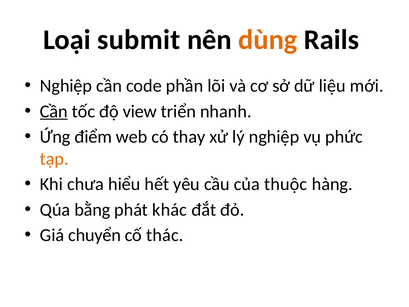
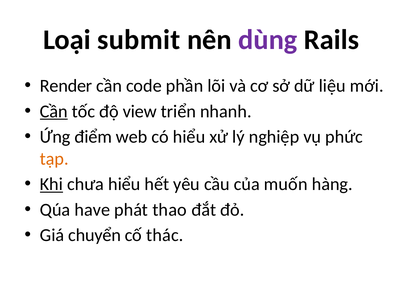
dùng colour: orange -> purple
Nghiệp at (66, 86): Nghiệp -> Render
có thay: thay -> hiểu
Khi underline: none -> present
thuộc: thuộc -> muốn
bằng: bằng -> have
khác: khác -> thao
